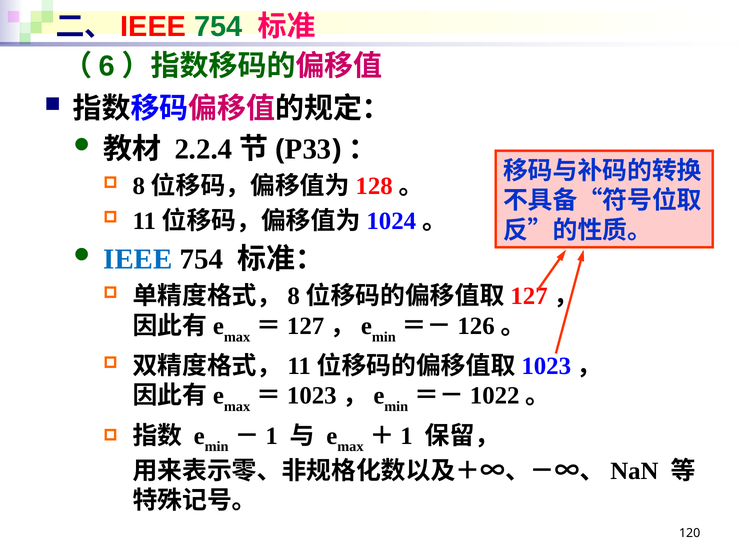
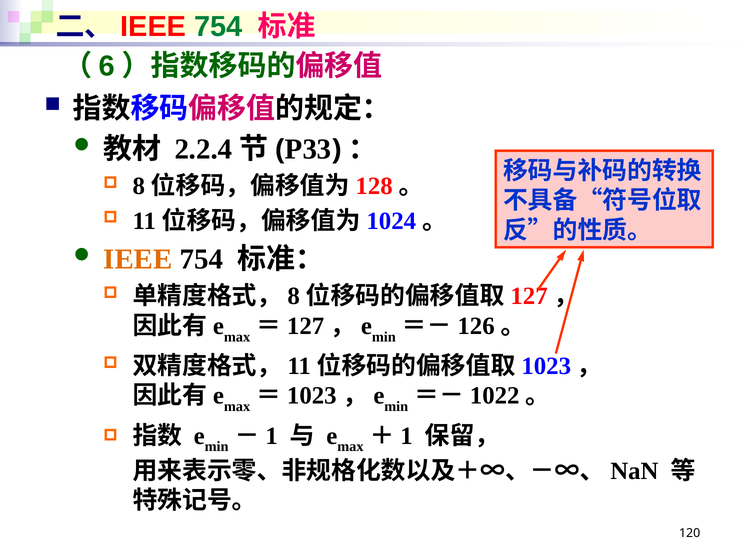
IEEE at (138, 260) colour: blue -> orange
